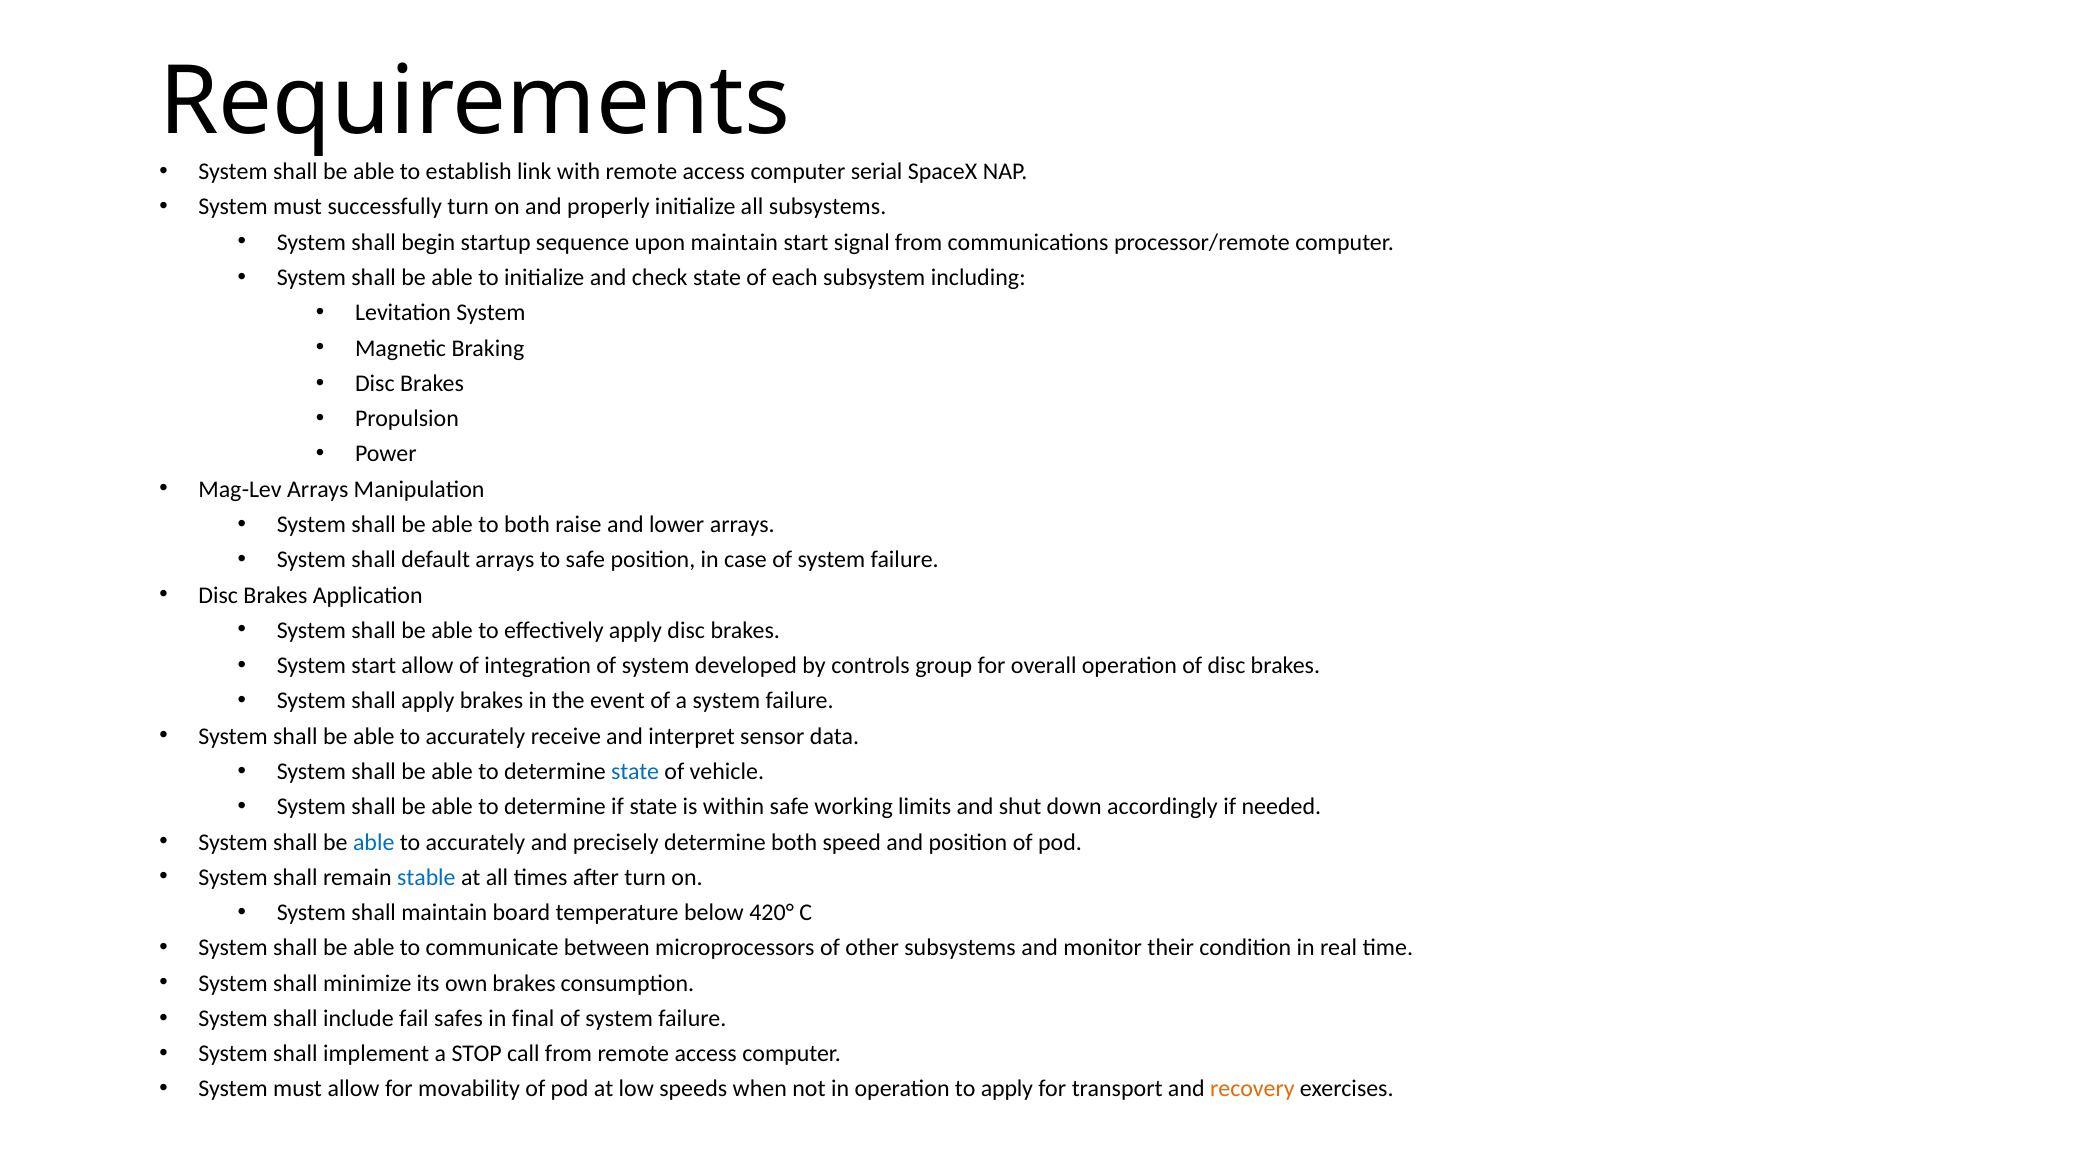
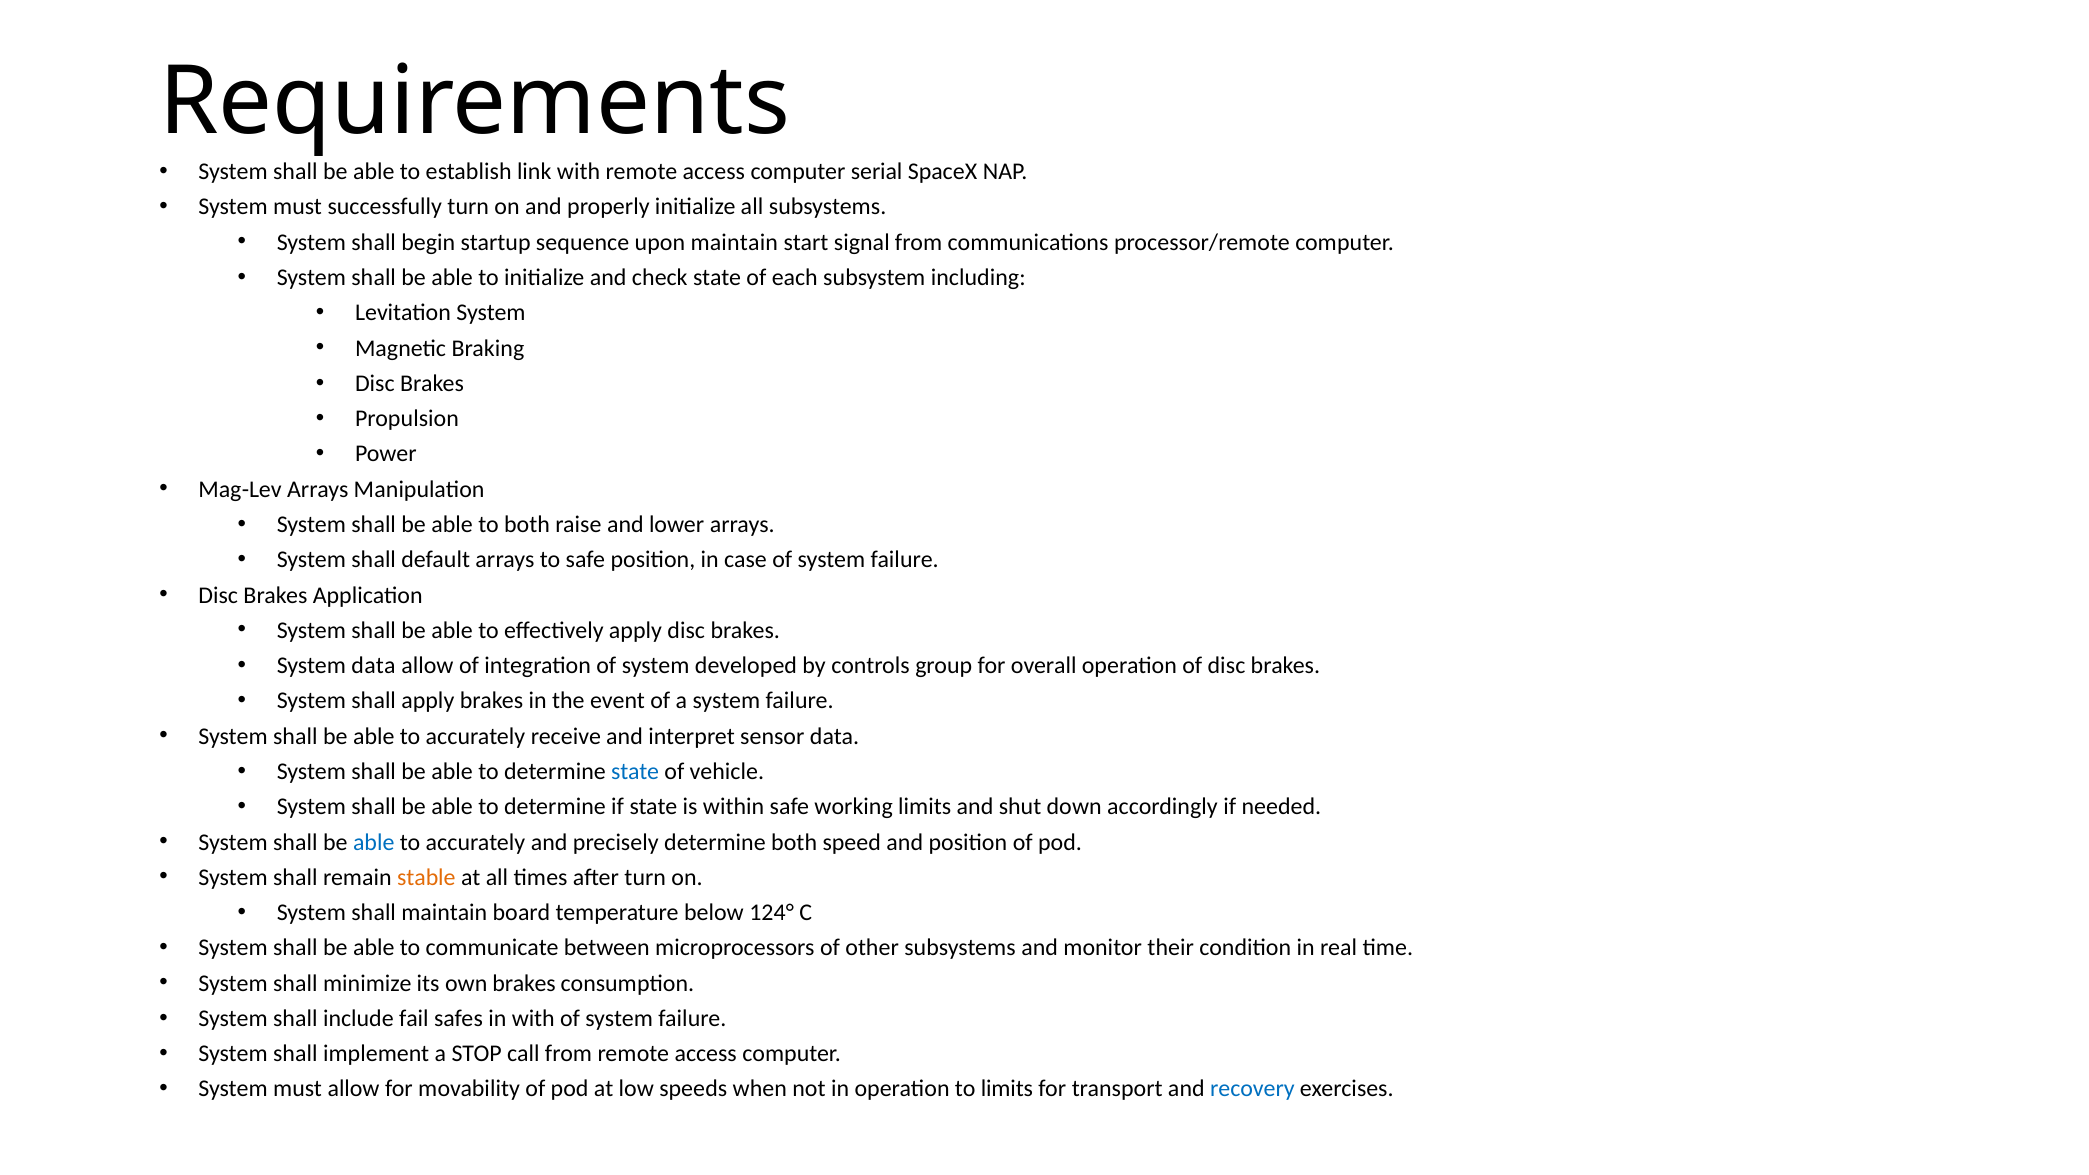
System start: start -> data
stable colour: blue -> orange
420°: 420° -> 124°
in final: final -> with
to apply: apply -> limits
recovery colour: orange -> blue
